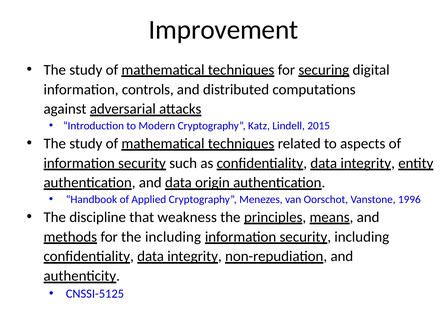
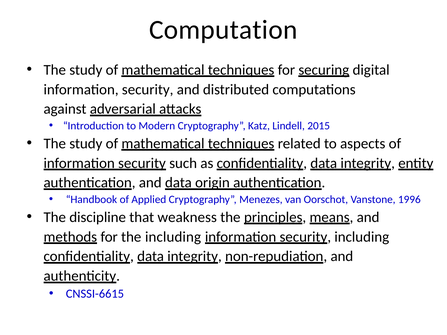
Improvement: Improvement -> Computation
controls at (148, 89): controls -> security
CNSSI-5125: CNSSI-5125 -> CNSSI-6615
